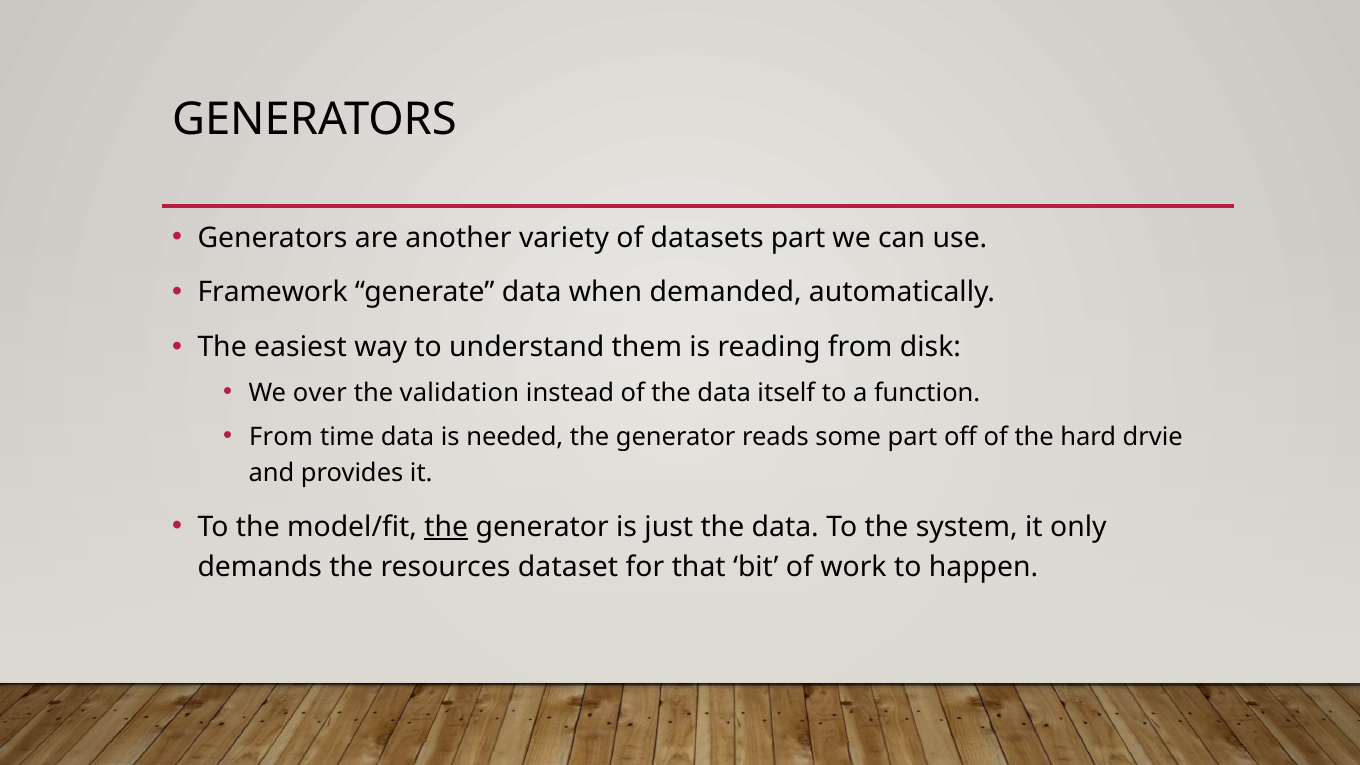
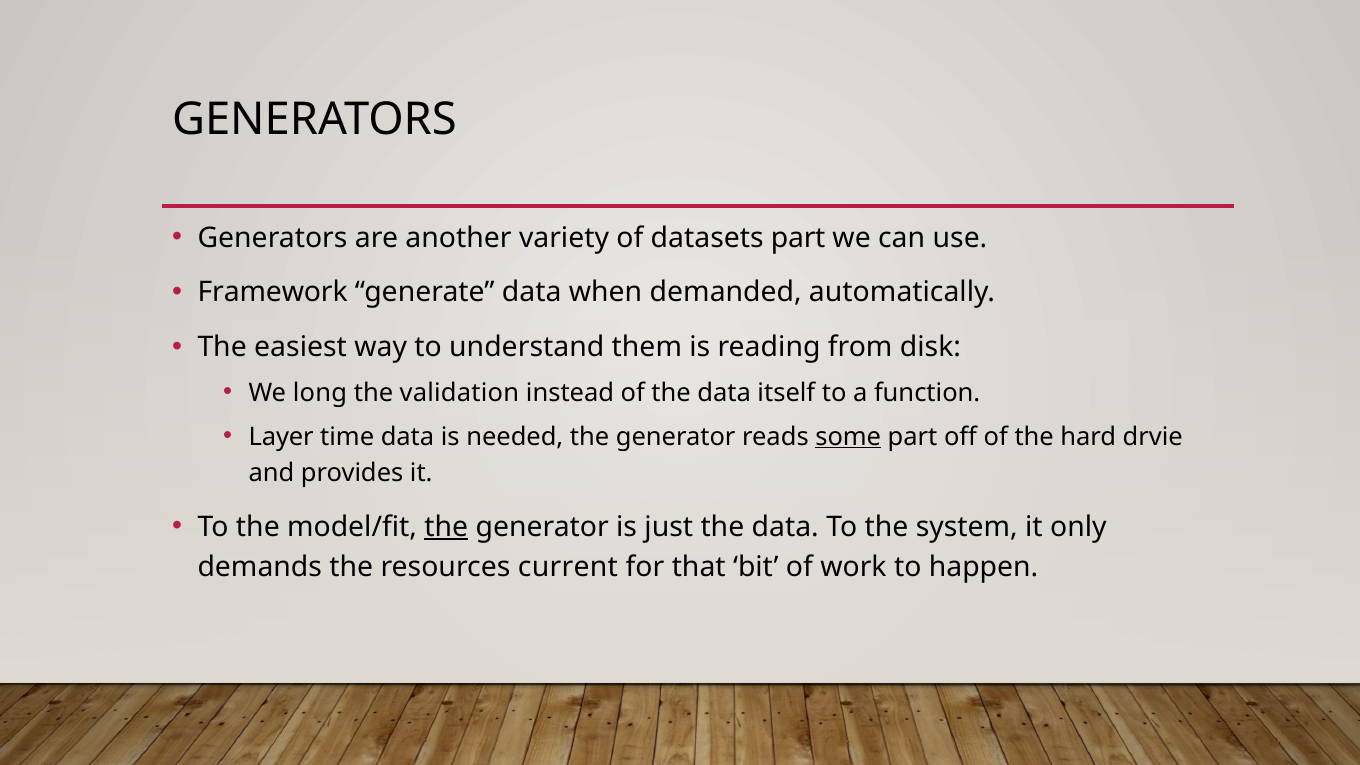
over: over -> long
From at (281, 437): From -> Layer
some underline: none -> present
dataset: dataset -> current
